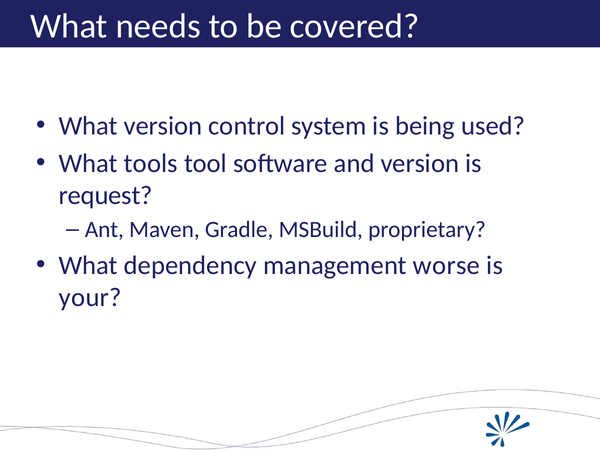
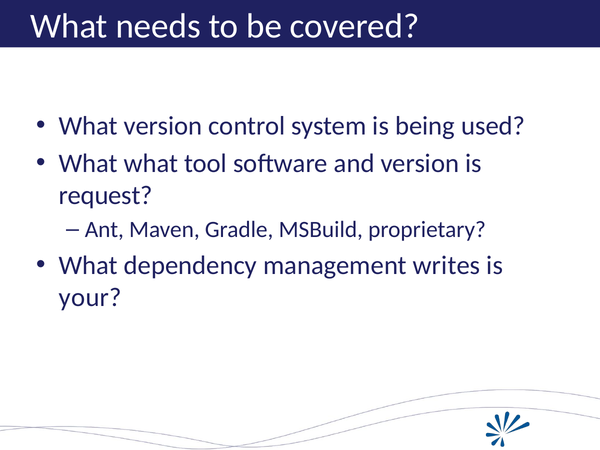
What tools: tools -> what
worse: worse -> writes
